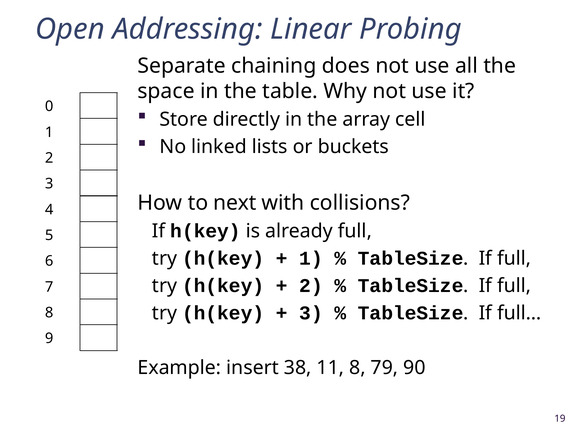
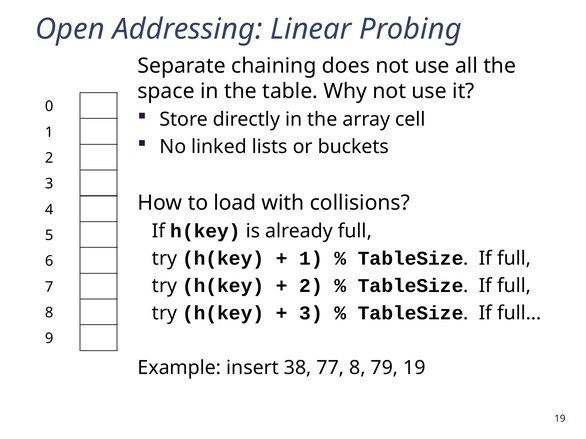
next: next -> load
11: 11 -> 77
79 90: 90 -> 19
